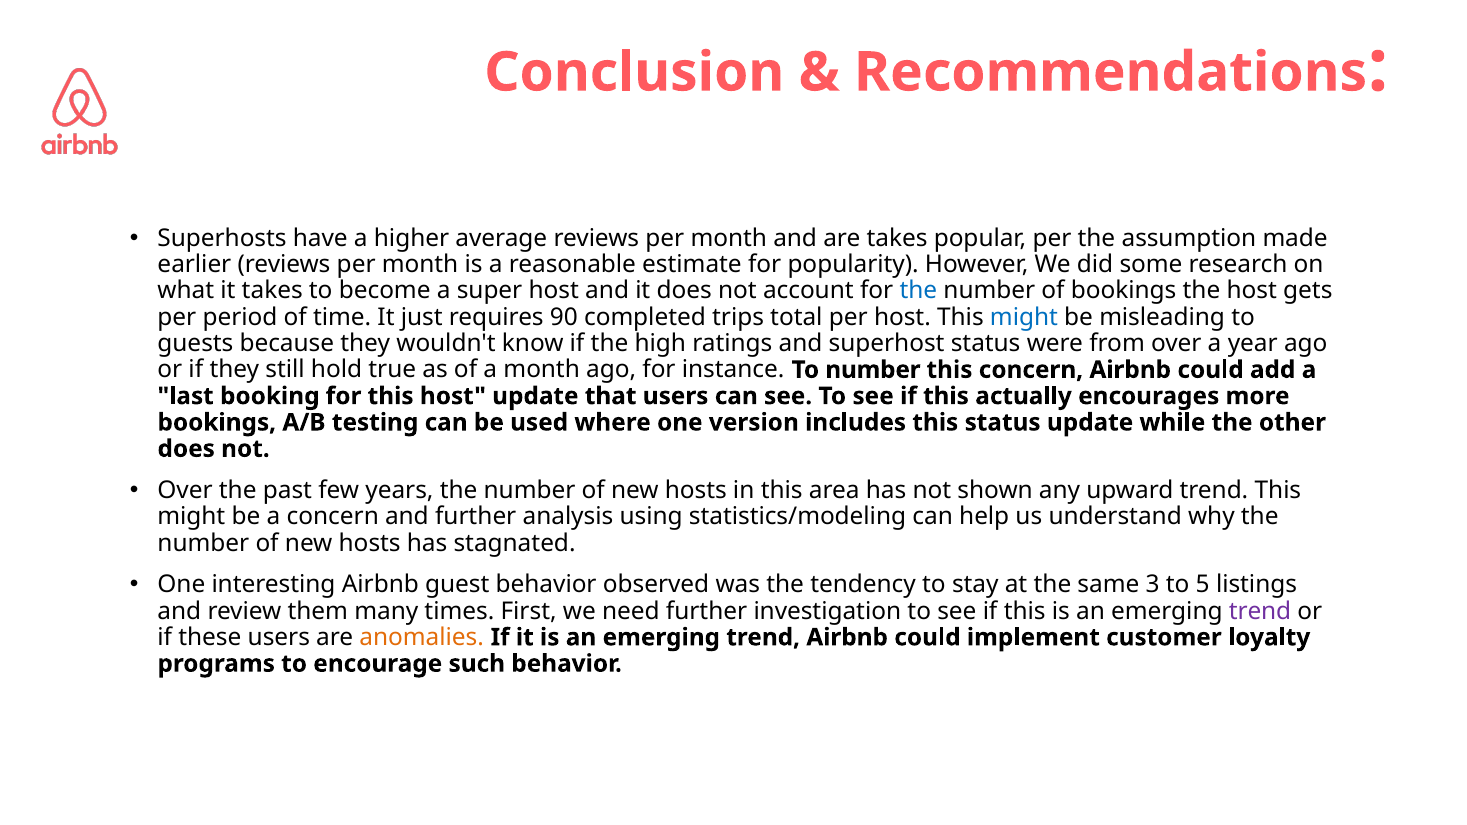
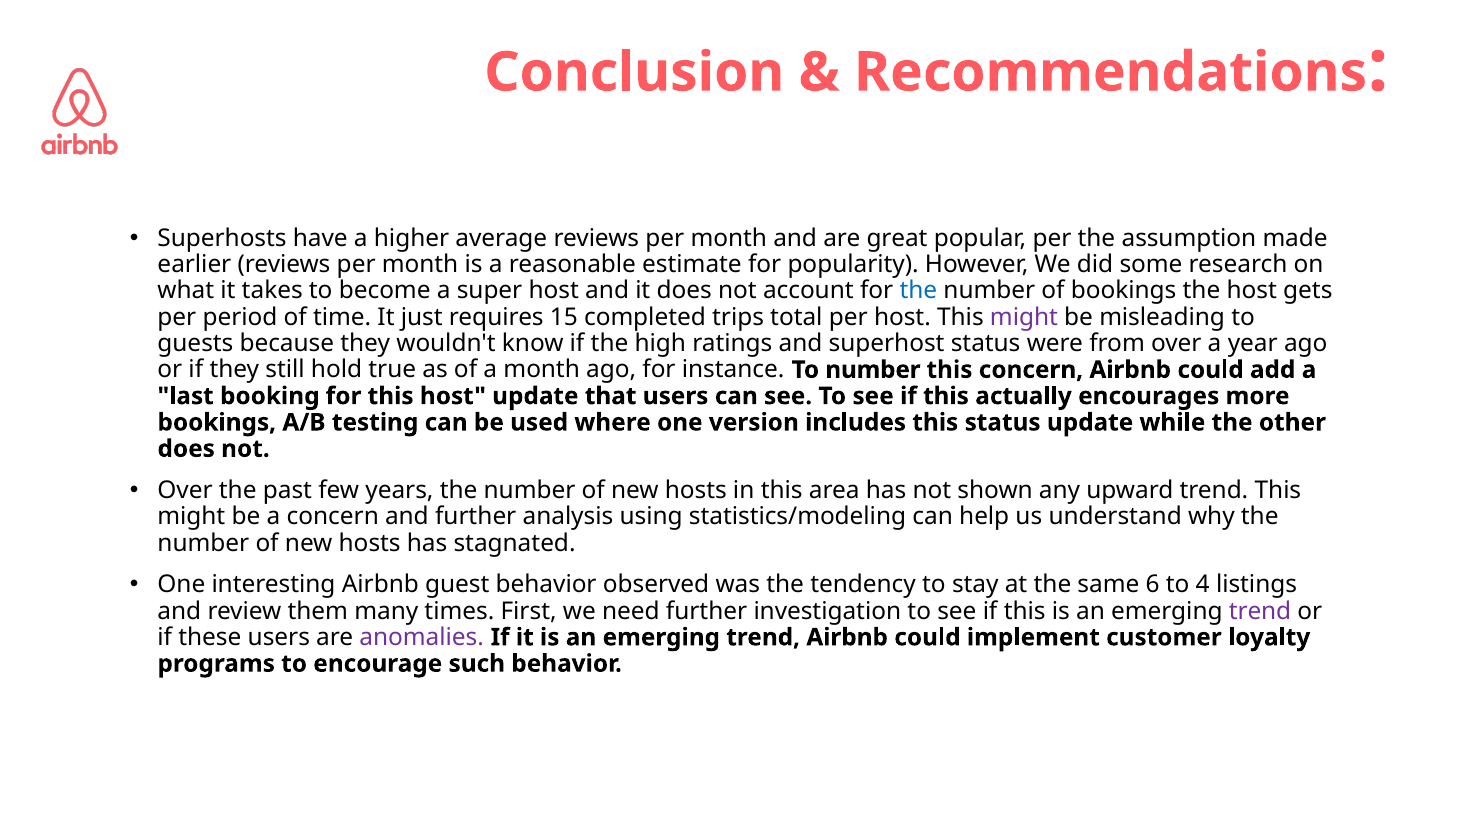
are takes: takes -> great
90: 90 -> 15
might at (1024, 317) colour: blue -> purple
3: 3 -> 6
5: 5 -> 4
anomalies colour: orange -> purple
